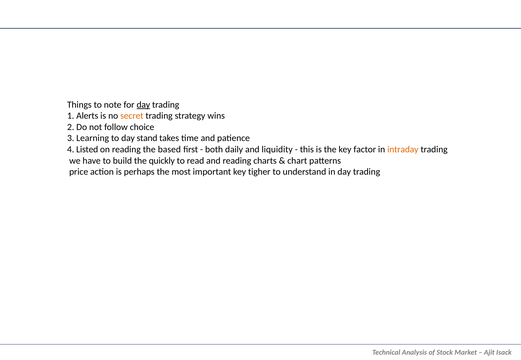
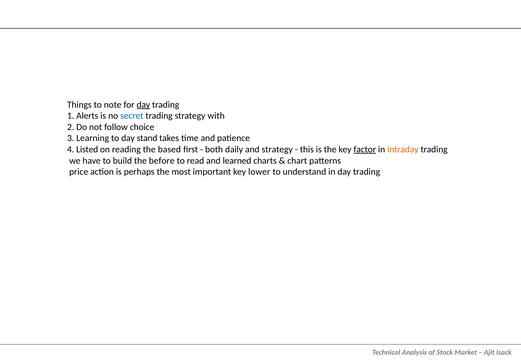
secret colour: orange -> blue
wins: wins -> with
and liquidity: liquidity -> strategy
factor underline: none -> present
quickly: quickly -> before
and reading: reading -> learned
tigher: tigher -> lower
